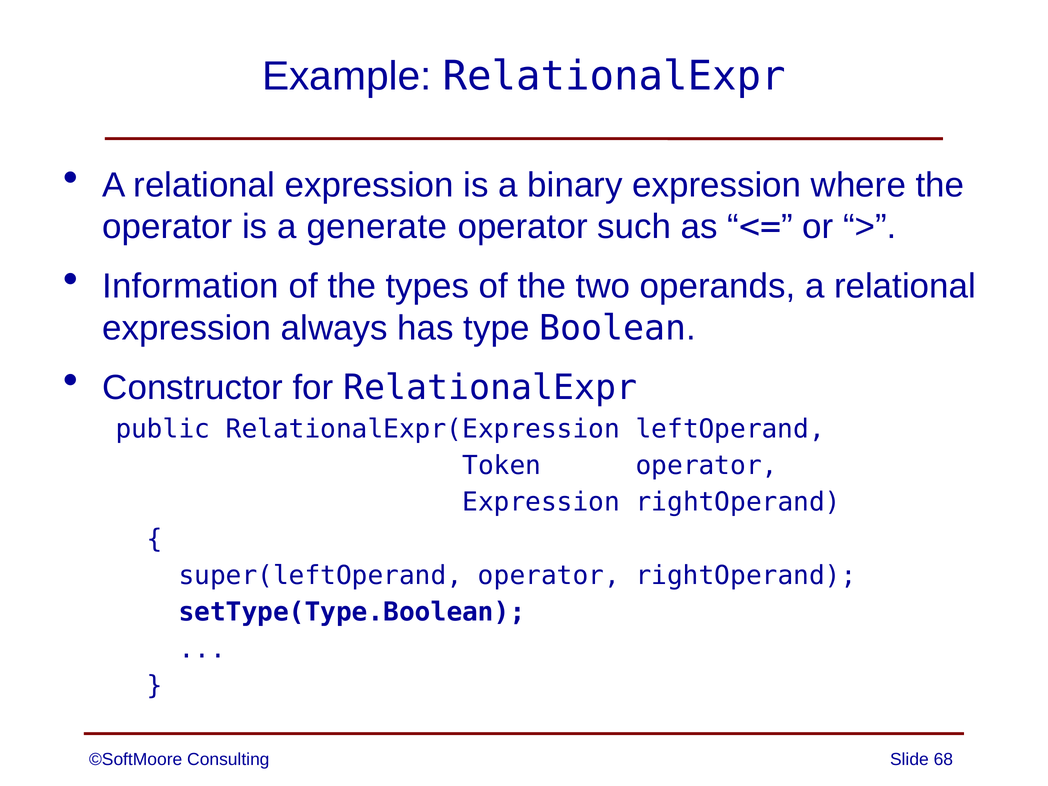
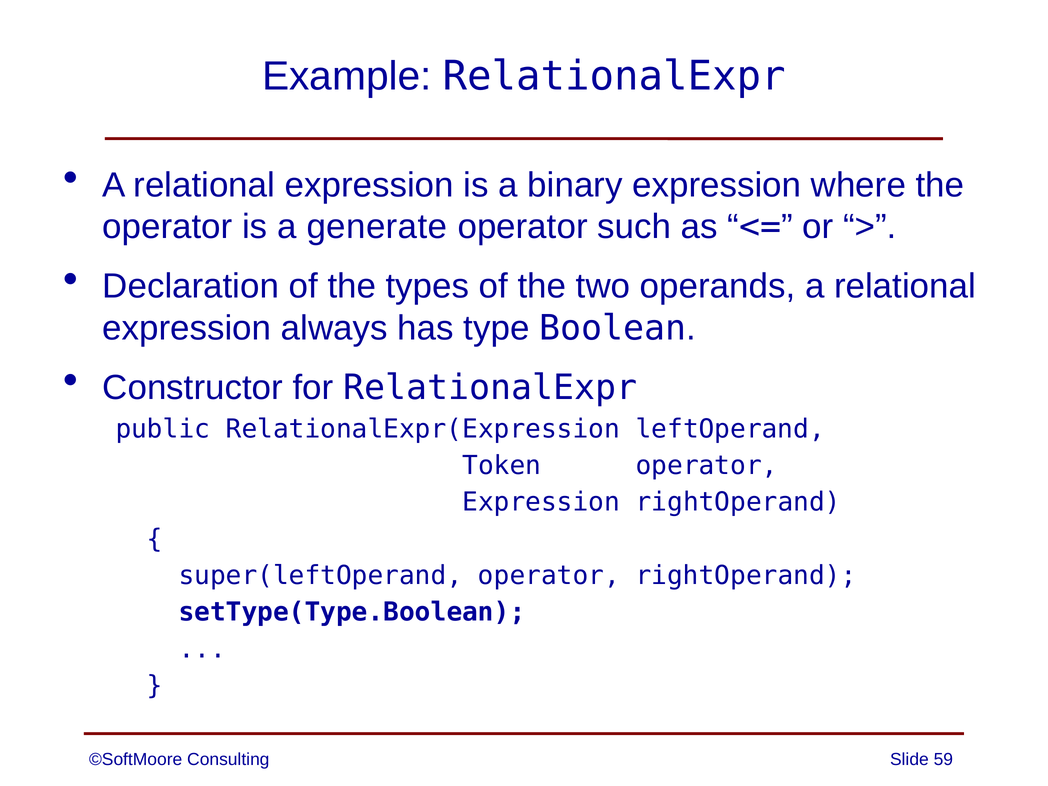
Information: Information -> Declaration
68: 68 -> 59
